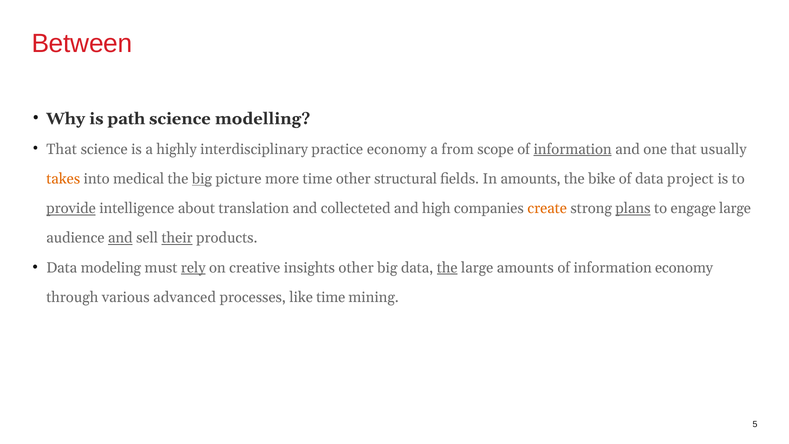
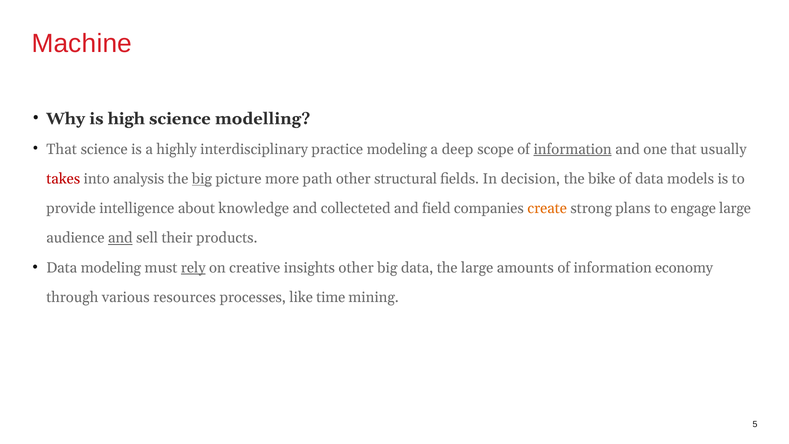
Between: Between -> Machine
path: path -> high
practice economy: economy -> modeling
from: from -> deep
takes colour: orange -> red
medical: medical -> analysis
more time: time -> path
In amounts: amounts -> decision
project: project -> models
provide underline: present -> none
translation: translation -> knowledge
high: high -> field
plans underline: present -> none
their underline: present -> none
the at (447, 268) underline: present -> none
advanced: advanced -> resources
